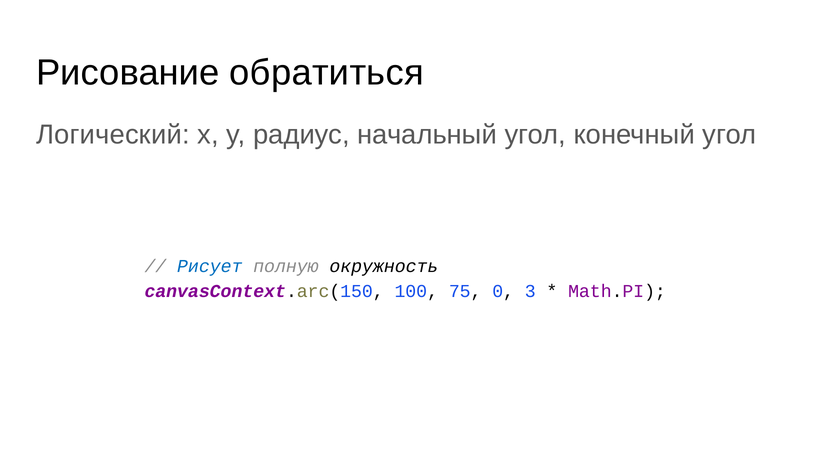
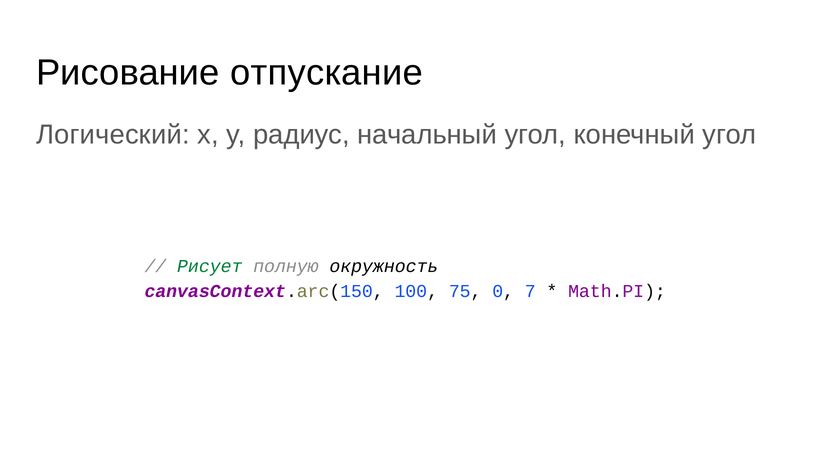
обратиться: обратиться -> отпускание
Рисует colour: blue -> green
3: 3 -> 7
